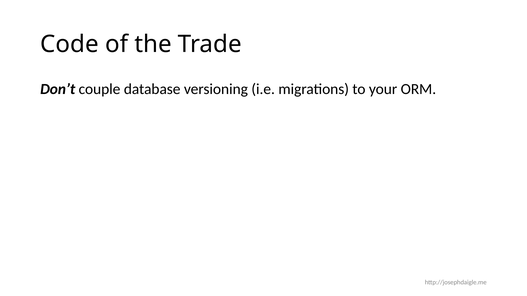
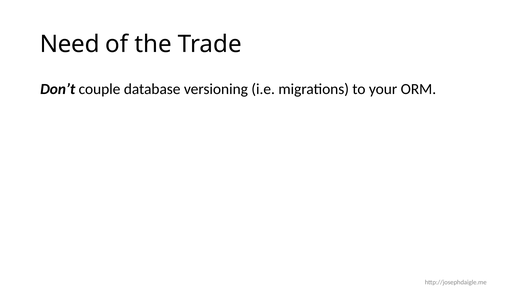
Code: Code -> Need
